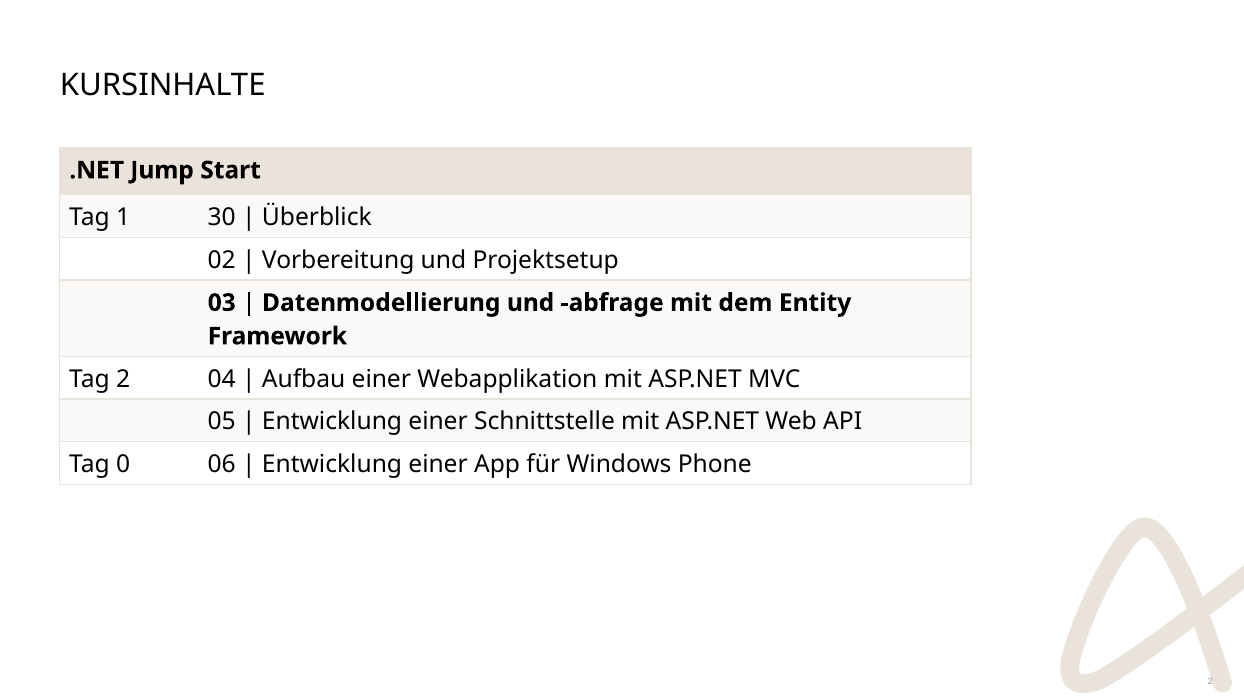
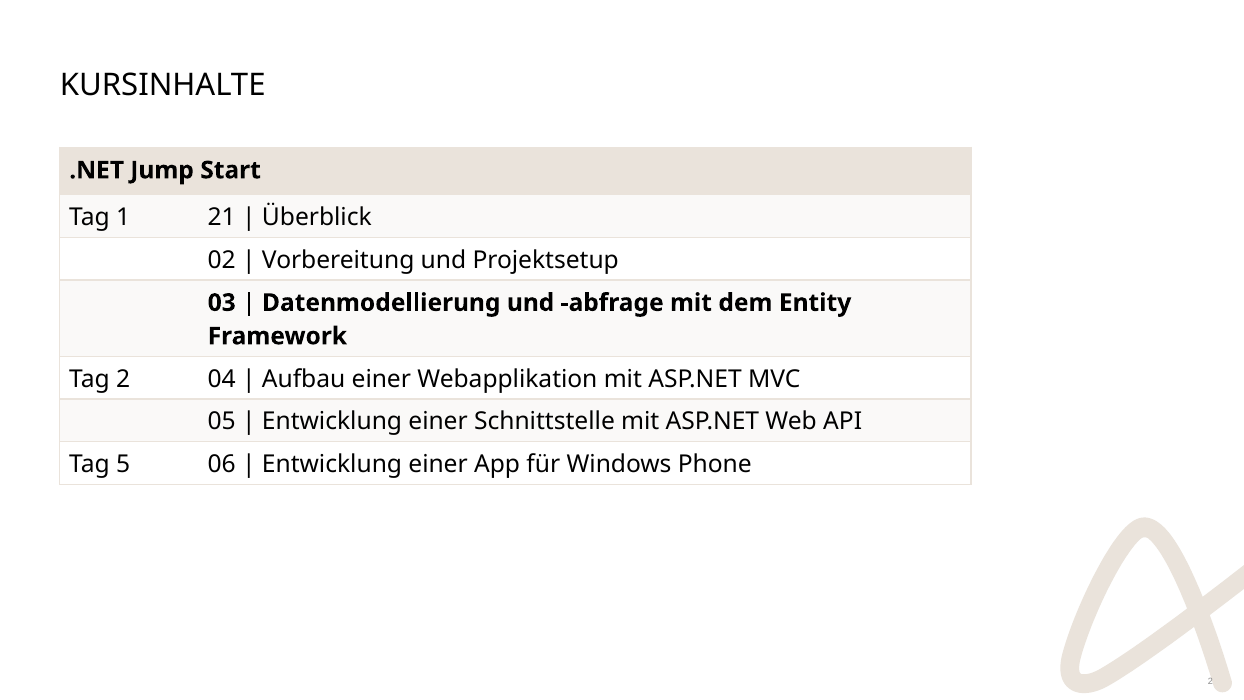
30: 30 -> 21
0: 0 -> 5
